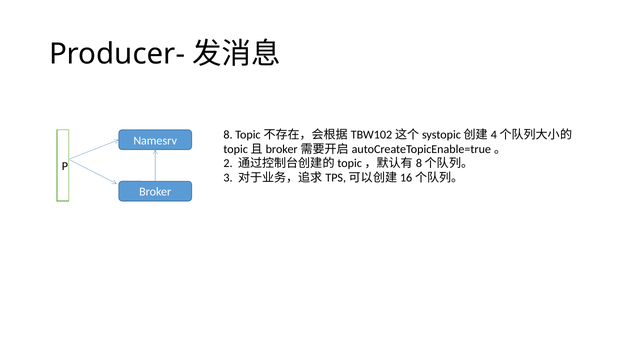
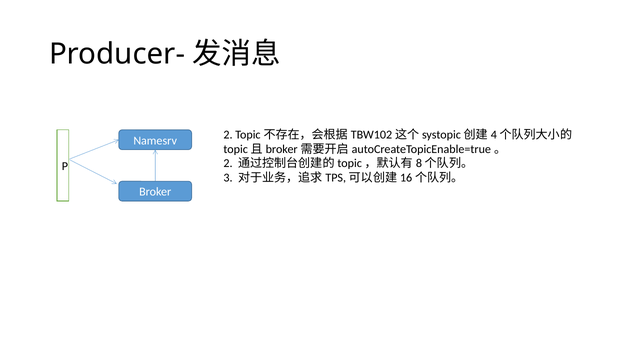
Namesrv 8: 8 -> 2
